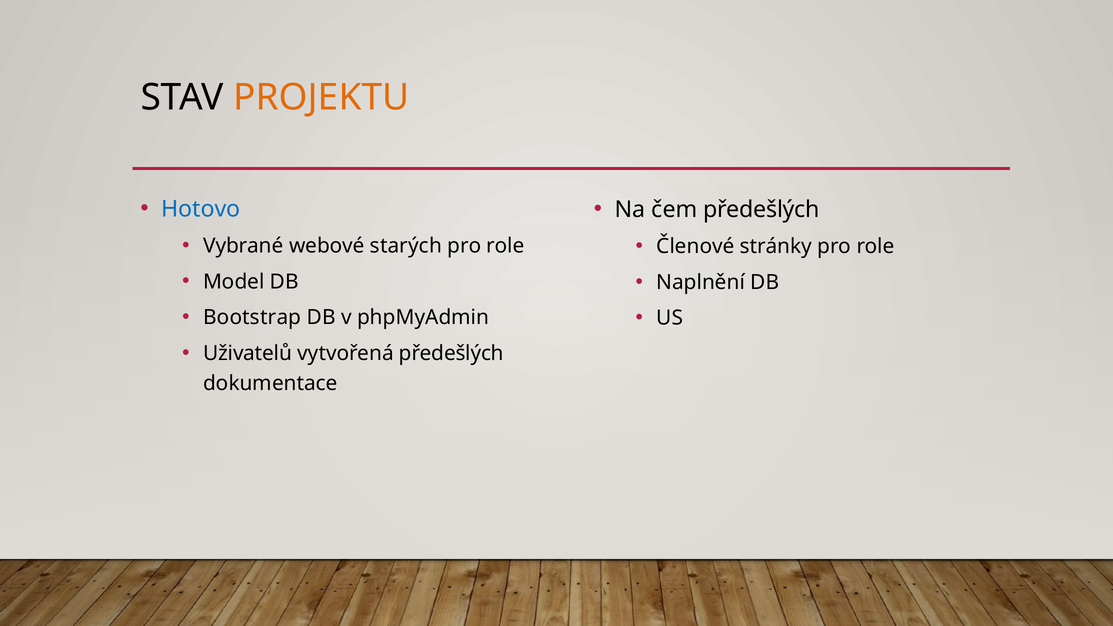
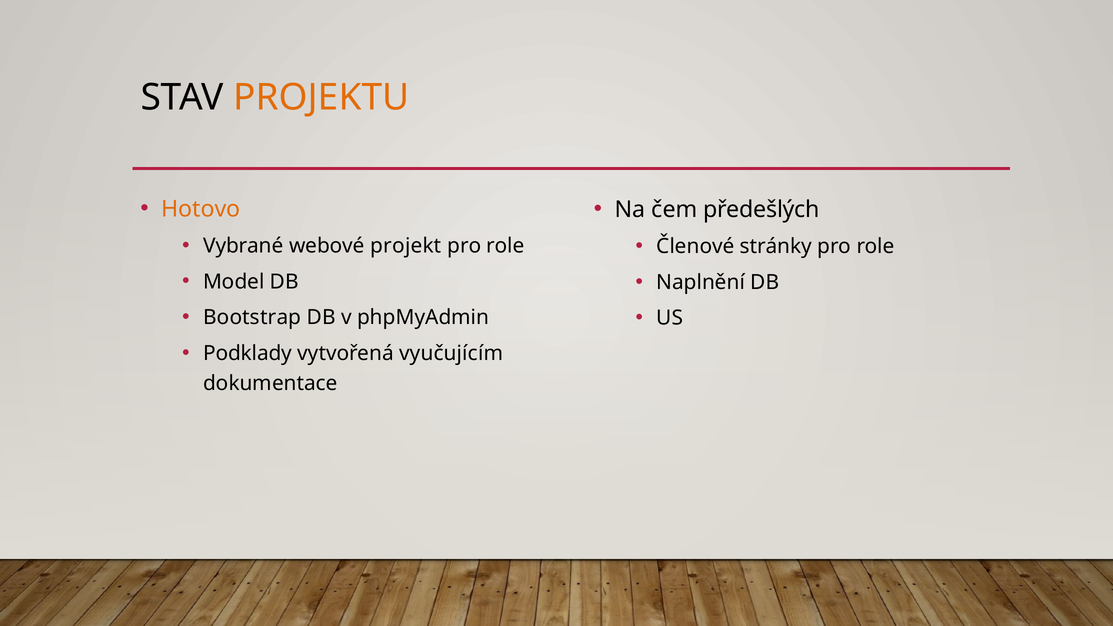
Hotovo colour: blue -> orange
starých: starých -> projekt
Uživatelů: Uživatelů -> Podklady
vytvořená předešlých: předešlých -> vyučujícím
